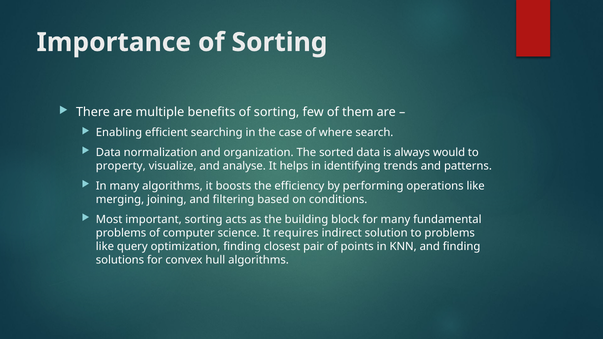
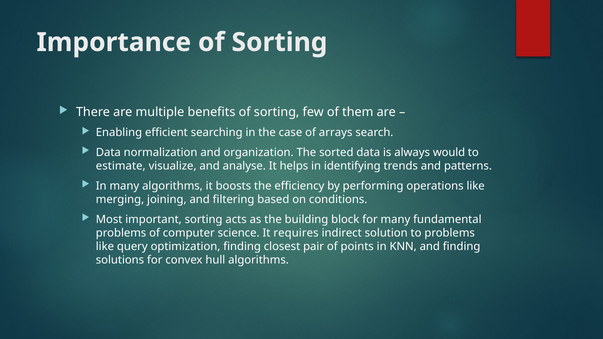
where: where -> arrays
property: property -> estimate
